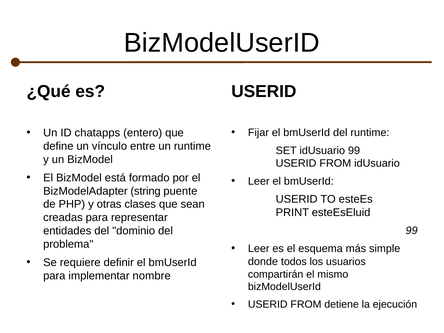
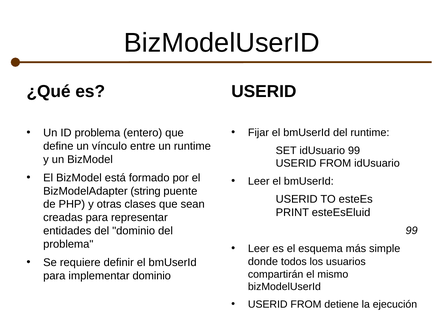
ID chatapps: chatapps -> problema
implementar nombre: nombre -> dominio
